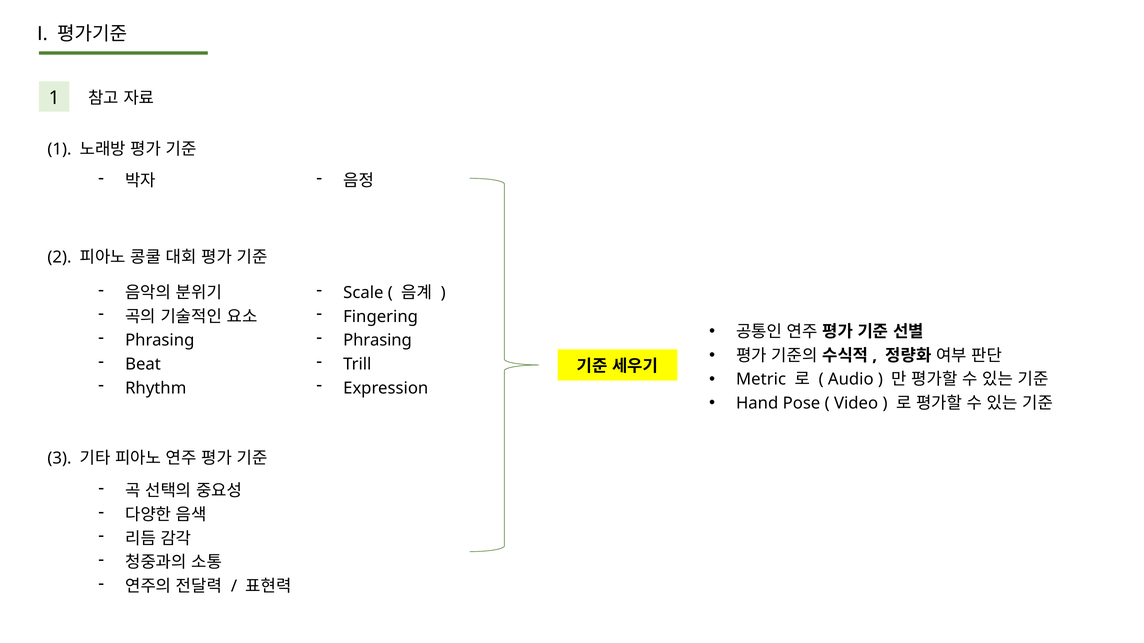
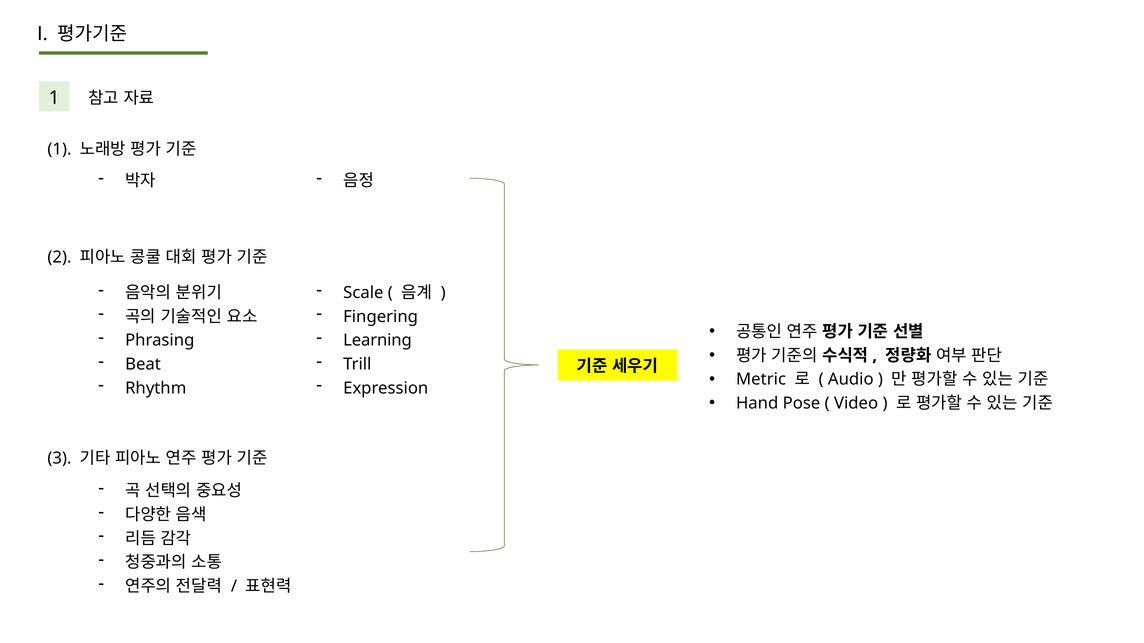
Phrasing at (378, 341): Phrasing -> Learning
